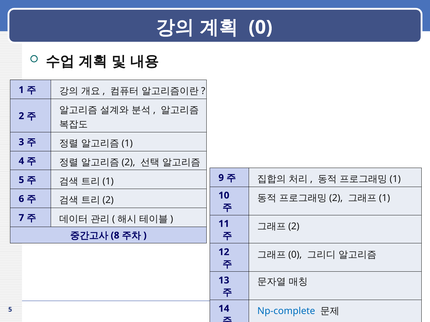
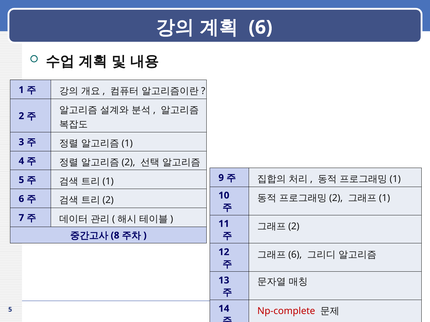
0 at (260, 27): 0 -> 6
0 at (295, 255): 0 -> 6
Np-complete colour: blue -> red
